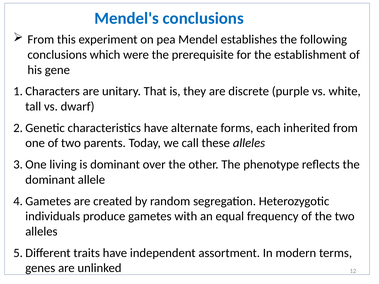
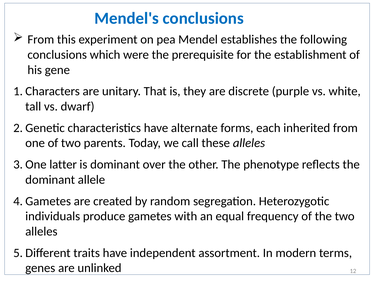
living: living -> latter
